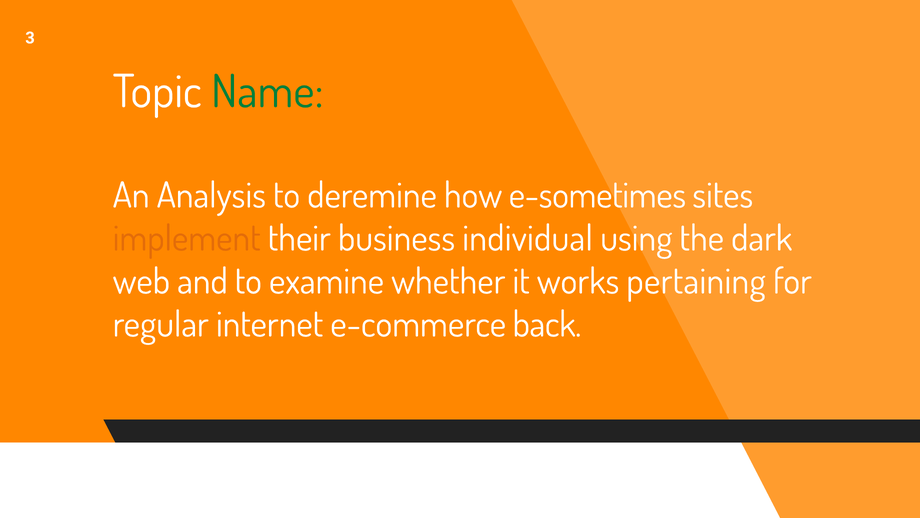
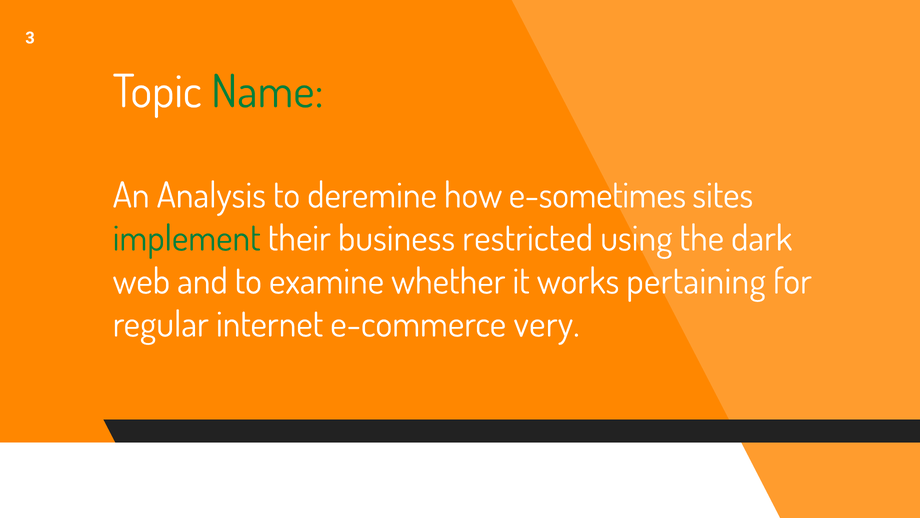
implement colour: orange -> green
individual: individual -> restricted
back: back -> very
